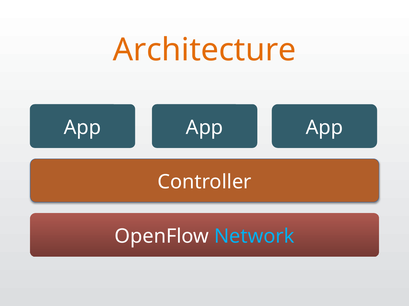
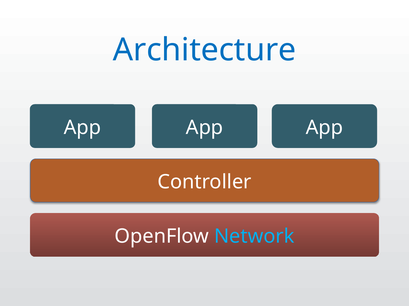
Architecture colour: orange -> blue
